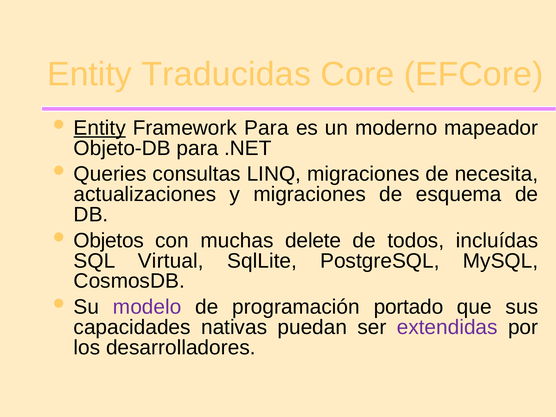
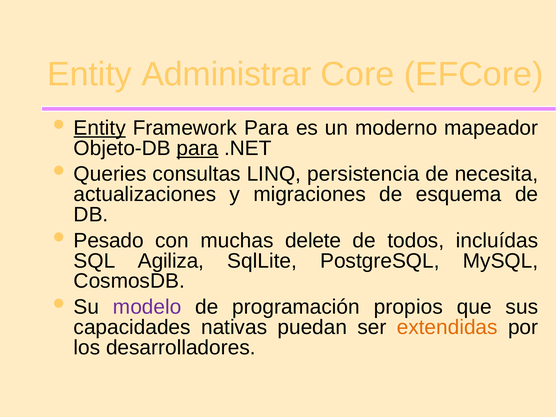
Traducidas: Traducidas -> Administrar
para at (198, 148) underline: none -> present
LINQ migraciones: migraciones -> persistencia
Objetos: Objetos -> Pesado
Virtual: Virtual -> Agiliza
portado: portado -> propios
extendidas colour: purple -> orange
